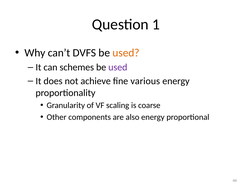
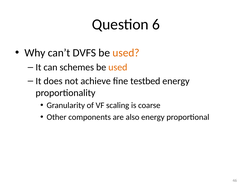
1: 1 -> 6
used at (118, 67) colour: purple -> orange
various: various -> testbed
